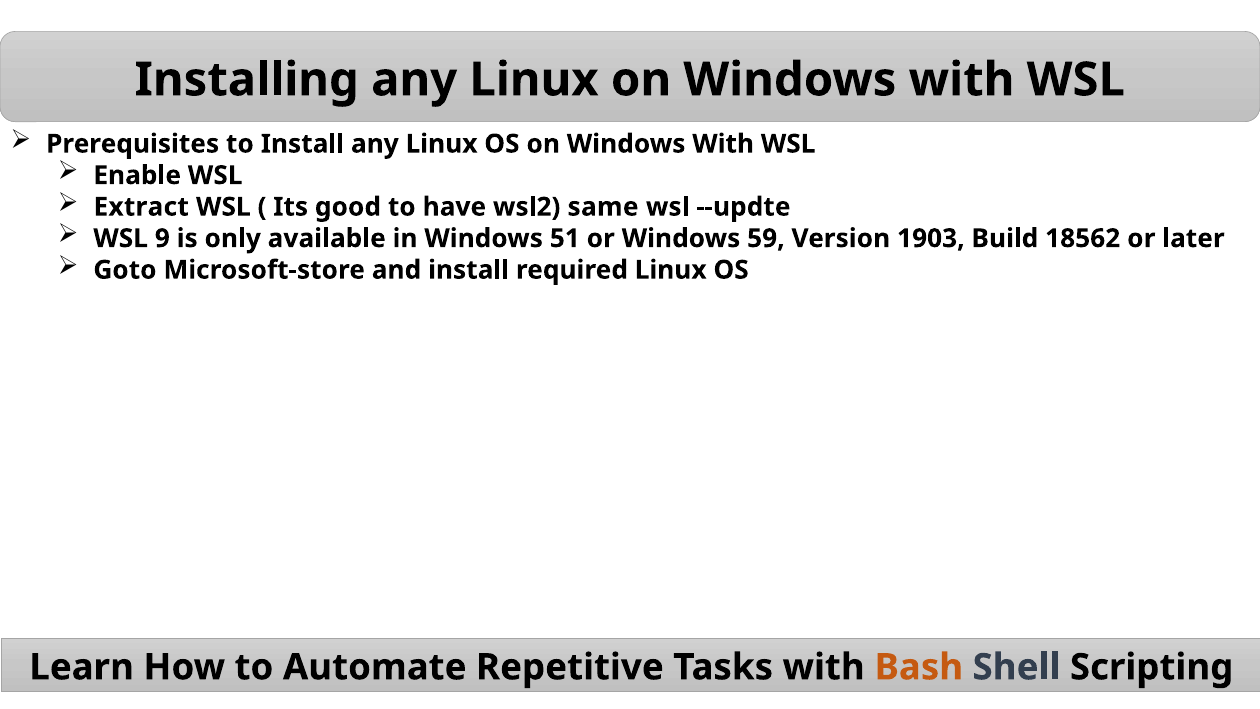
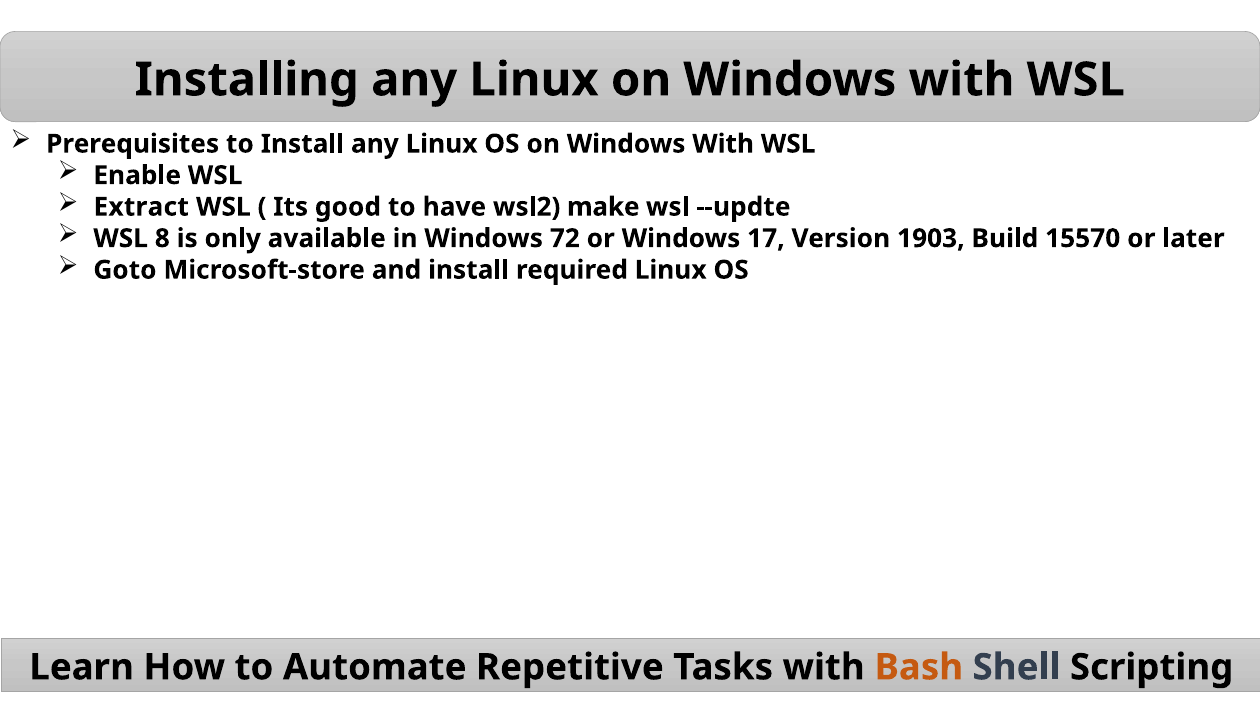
same: same -> make
9: 9 -> 8
51: 51 -> 72
59: 59 -> 17
18562: 18562 -> 15570
